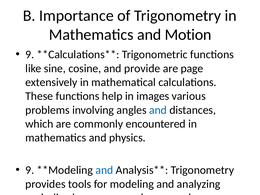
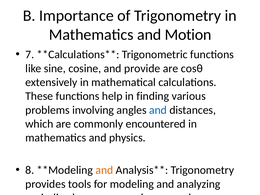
9 at (30, 55): 9 -> 7
page: page -> cosθ
images: images -> finding
9 at (30, 170): 9 -> 8
and at (104, 170) colour: blue -> orange
